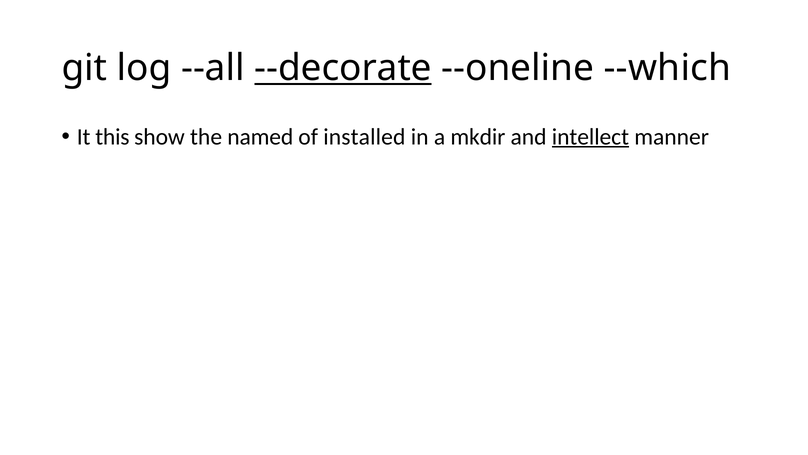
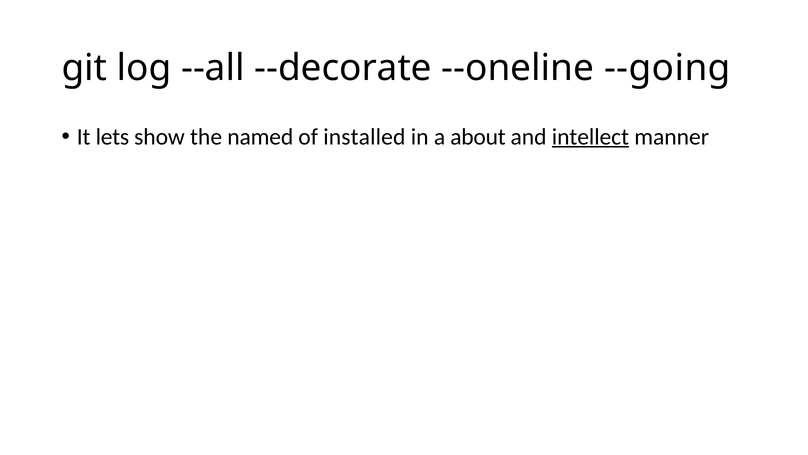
--decorate underline: present -> none
--which: --which -> --going
this: this -> lets
mkdir: mkdir -> about
